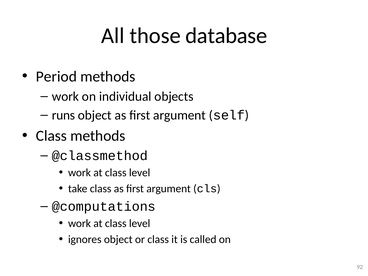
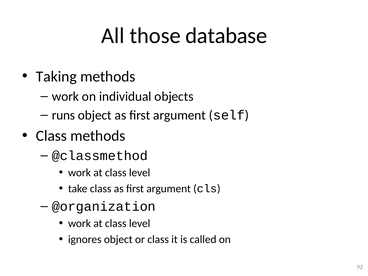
Period: Period -> Taking
@computations: @computations -> @organization
